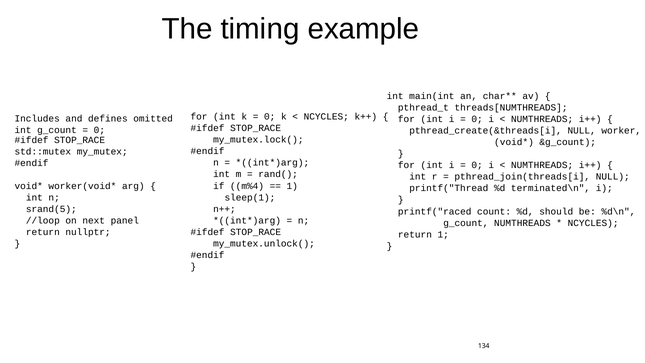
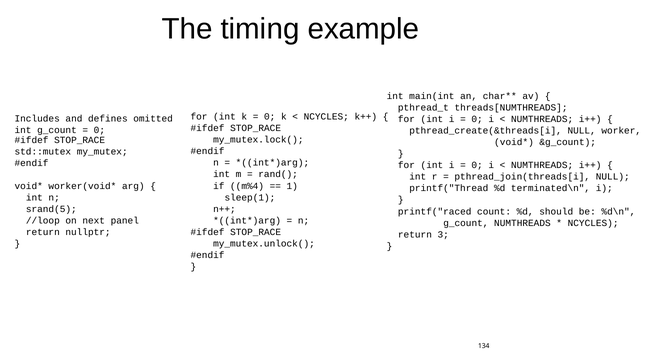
return 1: 1 -> 3
